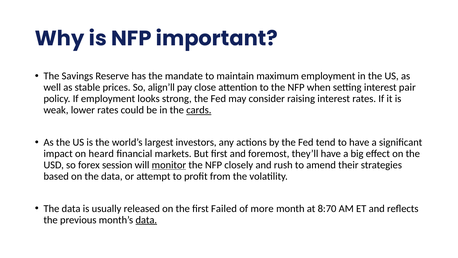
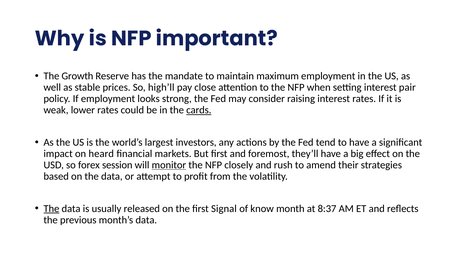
Savings: Savings -> Growth
align’ll: align’ll -> high’ll
The at (51, 208) underline: none -> present
Failed: Failed -> Signal
more: more -> know
8:70: 8:70 -> 8:37
data at (146, 220) underline: present -> none
